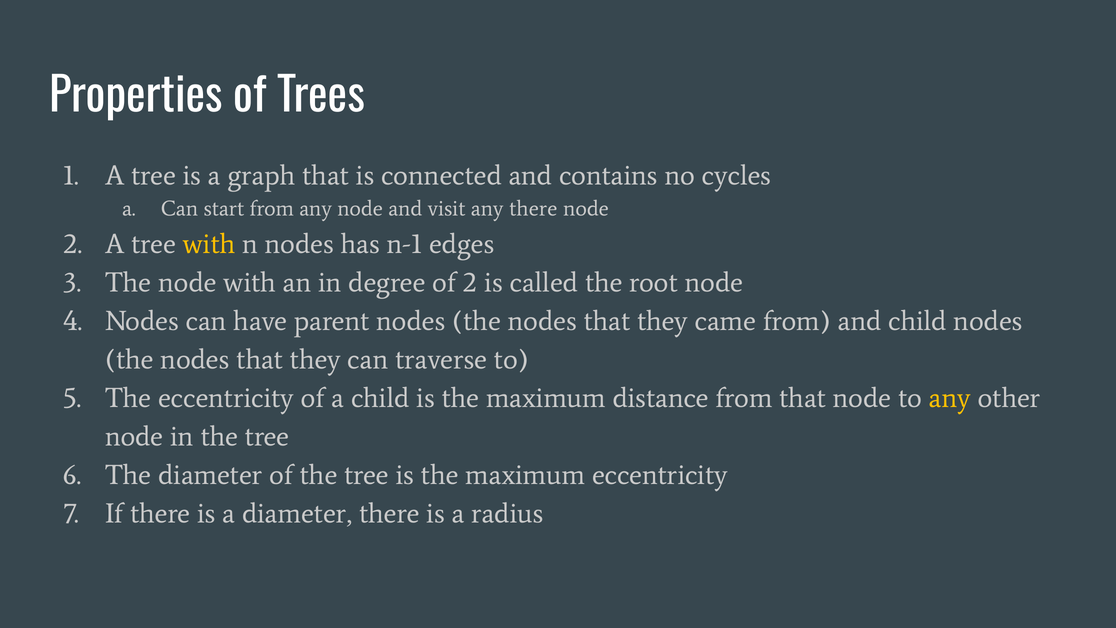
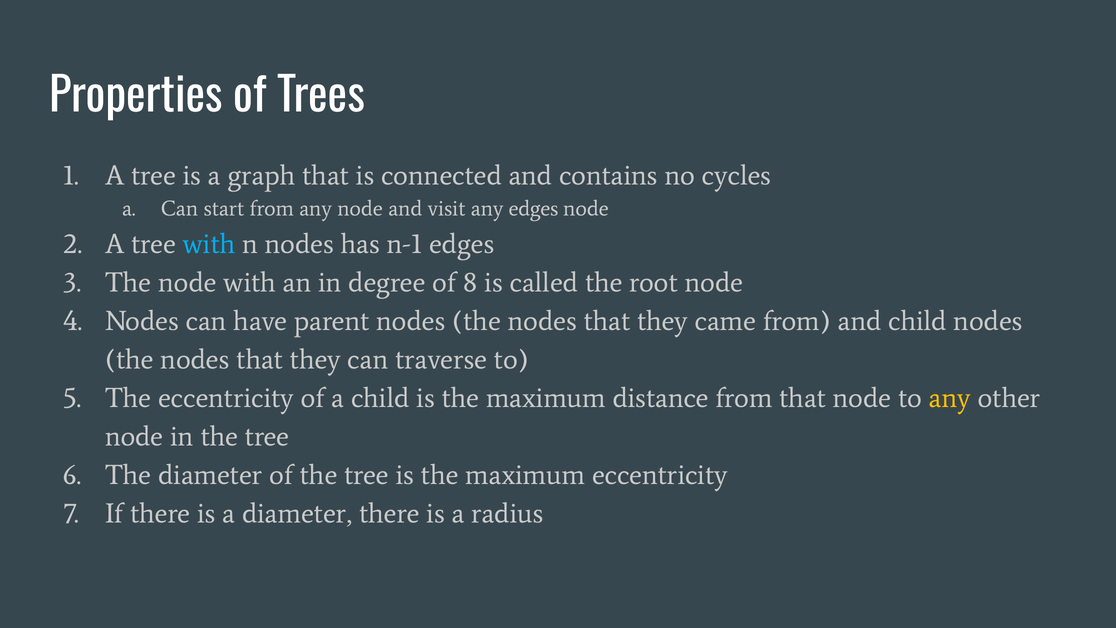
any there: there -> edges
with at (209, 244) colour: yellow -> light blue
of 2: 2 -> 8
